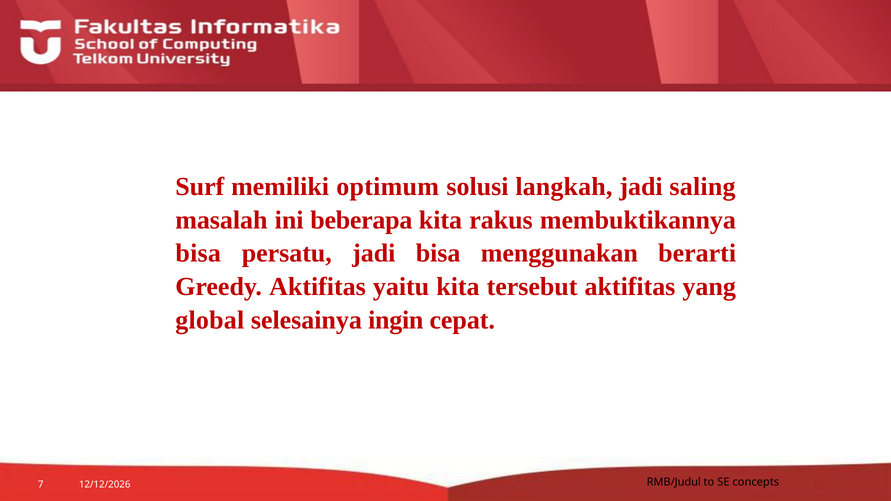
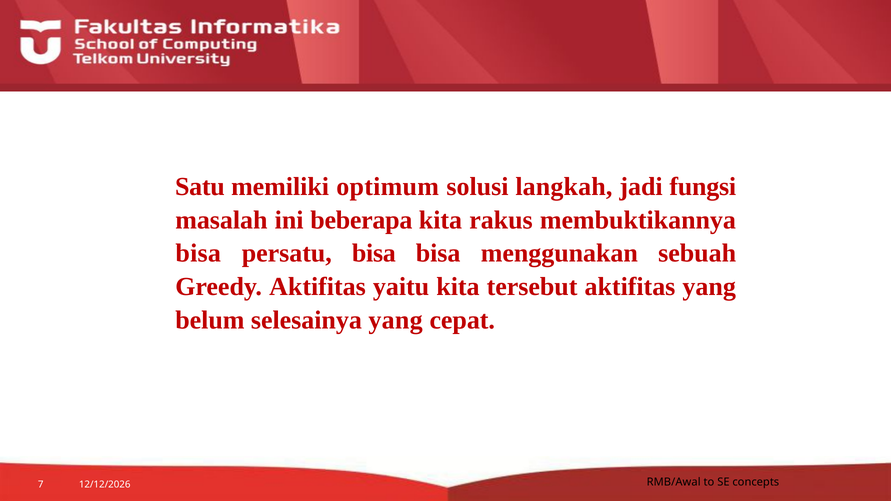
Surf: Surf -> Satu
saling: saling -> fungsi
persatu jadi: jadi -> bisa
berarti: berarti -> sebuah
global: global -> belum
selesainya ingin: ingin -> yang
RMB/Judul: RMB/Judul -> RMB/Awal
